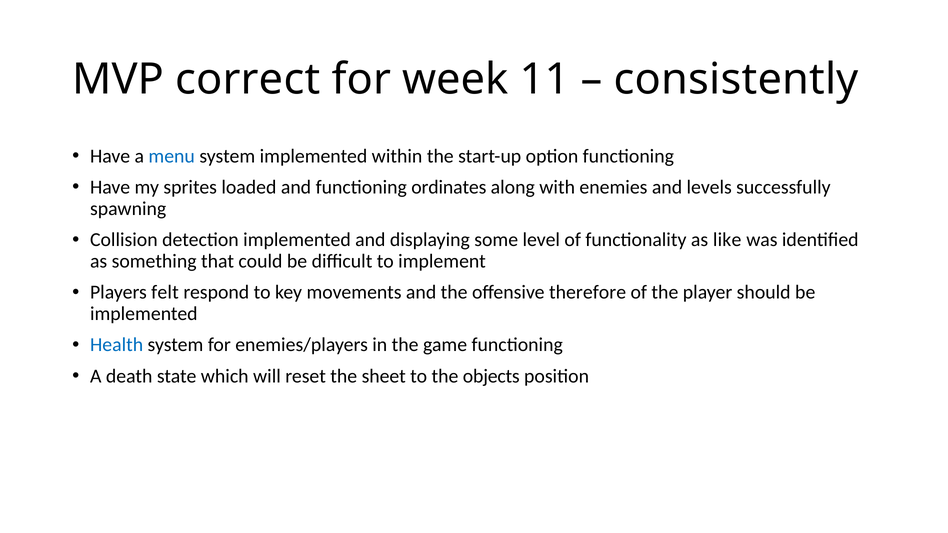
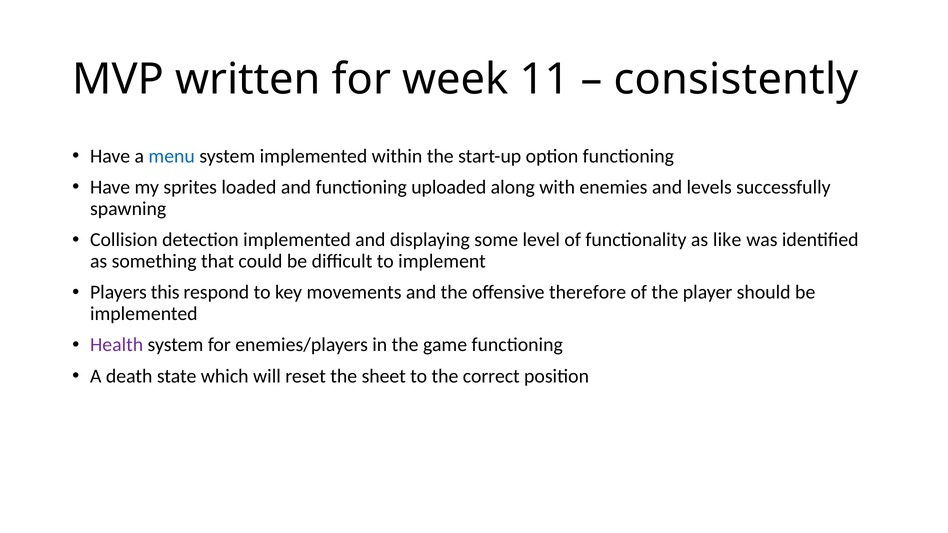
correct: correct -> written
ordinates: ordinates -> uploaded
felt: felt -> this
Health colour: blue -> purple
objects: objects -> correct
